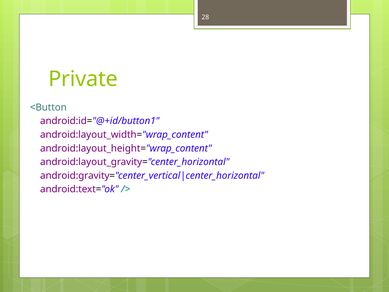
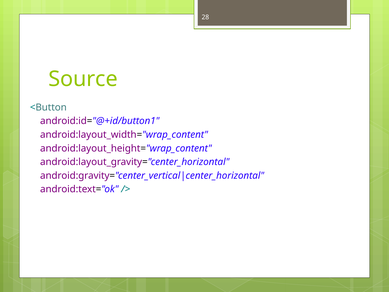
Private: Private -> Source
